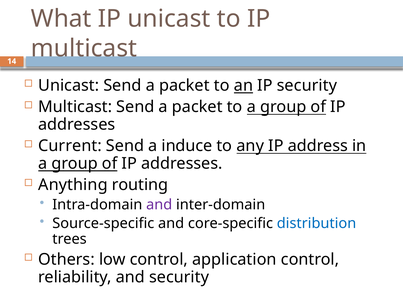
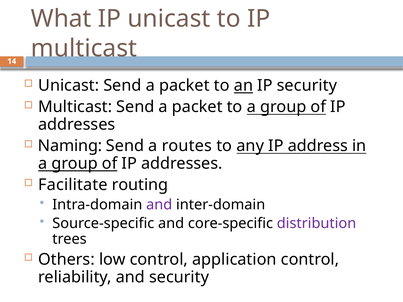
Current: Current -> Naming
induce: induce -> routes
Anything: Anything -> Facilitate
distribution colour: blue -> purple
